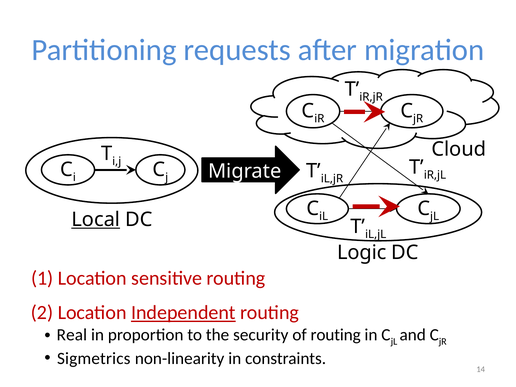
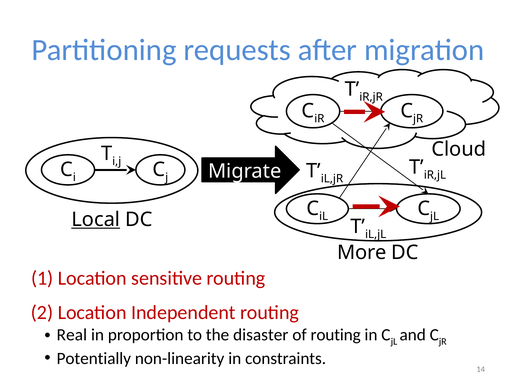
Logic: Logic -> More
Independent underline: present -> none
security: security -> disaster
Sigmetrics: Sigmetrics -> Potentially
